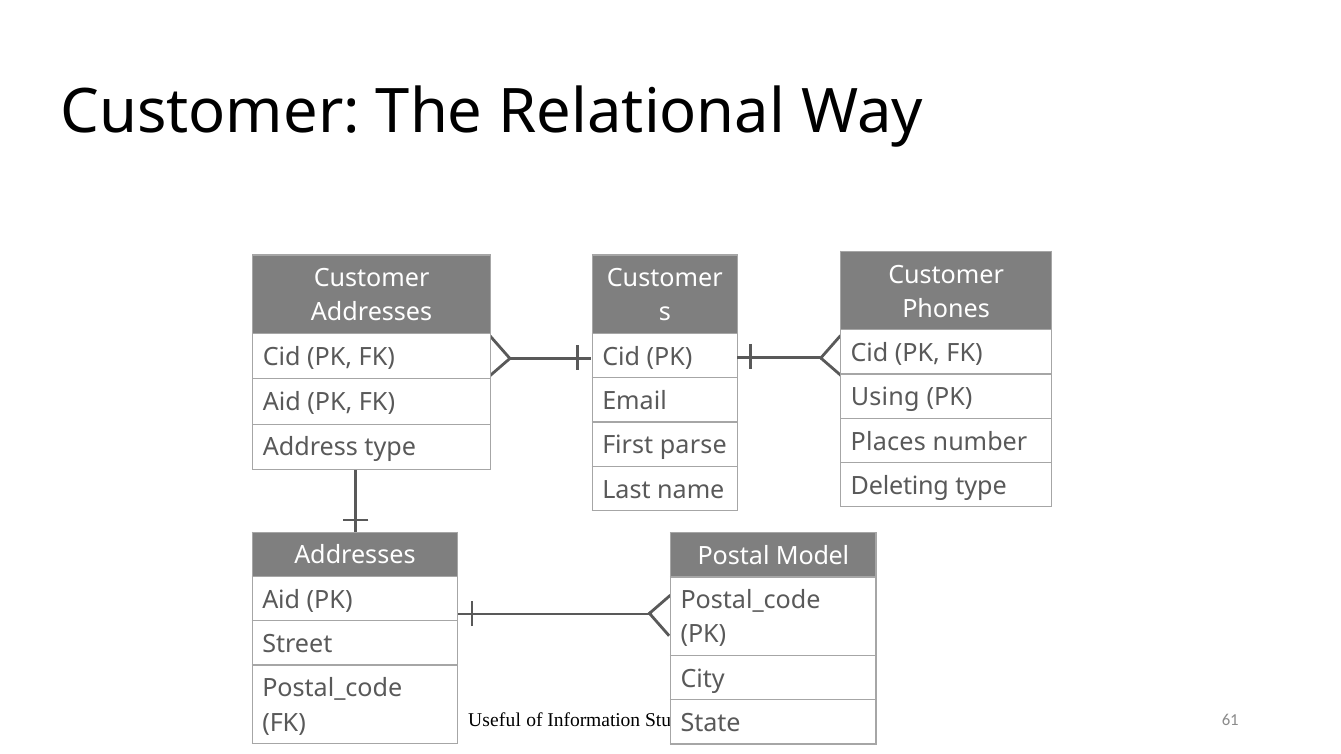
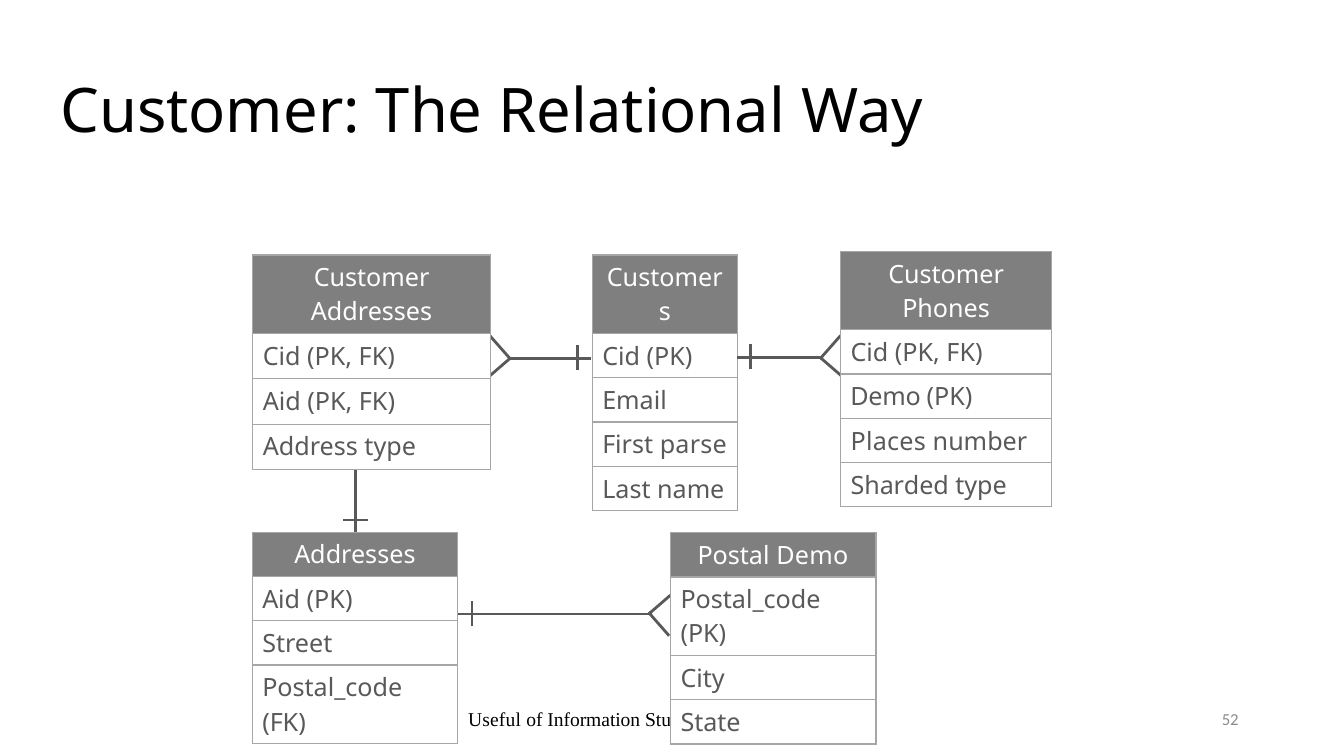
Using at (885, 398): Using -> Demo
Deleting: Deleting -> Sharded
Postal Model: Model -> Demo
61: 61 -> 52
